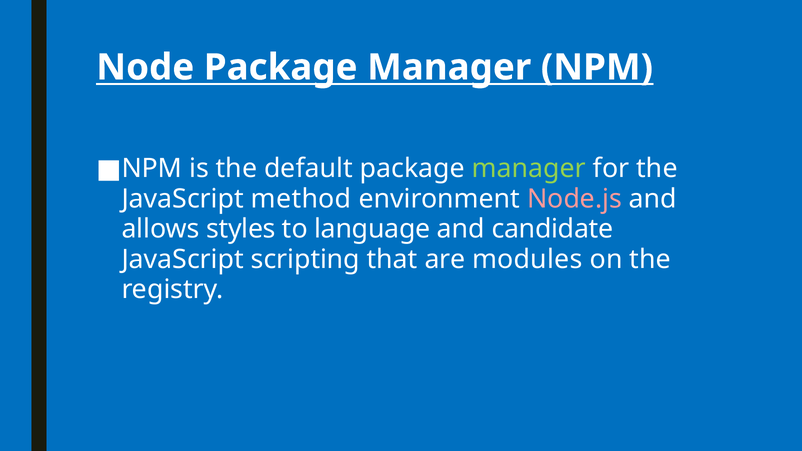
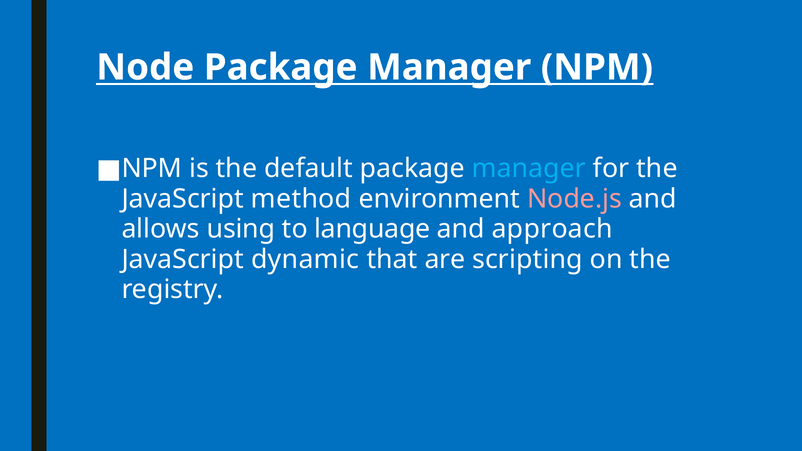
manager at (529, 169) colour: light green -> light blue
styles: styles -> using
candidate: candidate -> approach
scripting: scripting -> dynamic
modules: modules -> scripting
